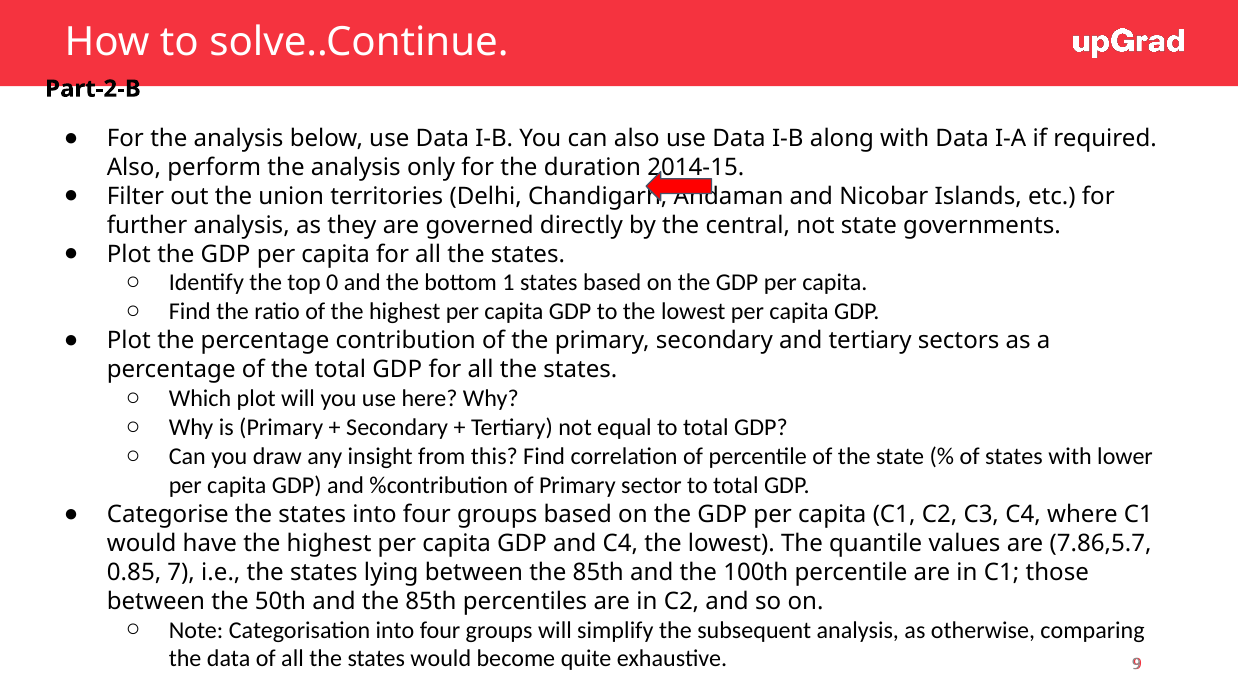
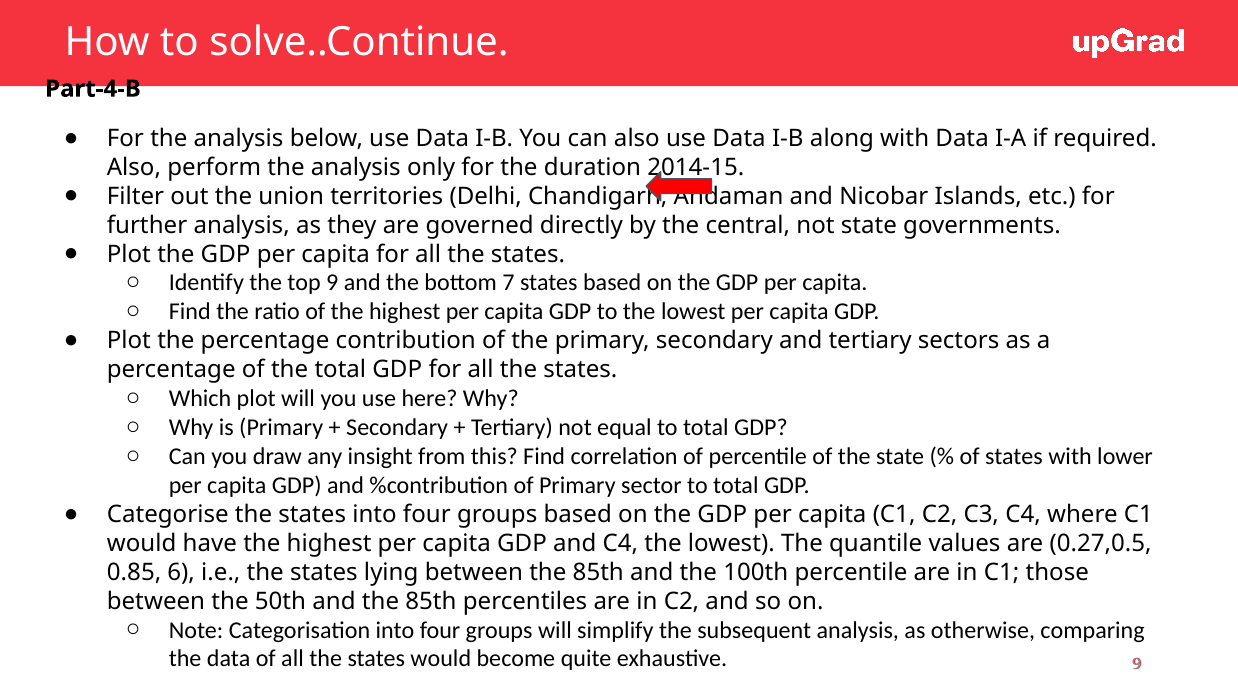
Part-2-B: Part-2-B -> Part-4-B
top 0: 0 -> 9
1: 1 -> 7
7.86,5.7: 7.86,5.7 -> 0.27,0.5
7: 7 -> 6
